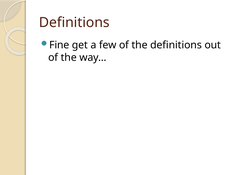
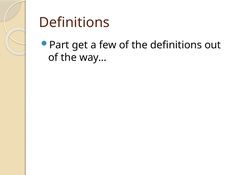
Fine: Fine -> Part
